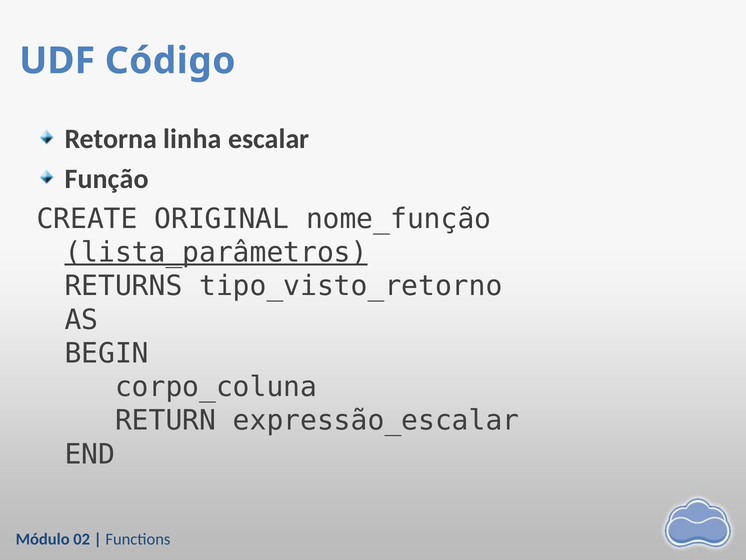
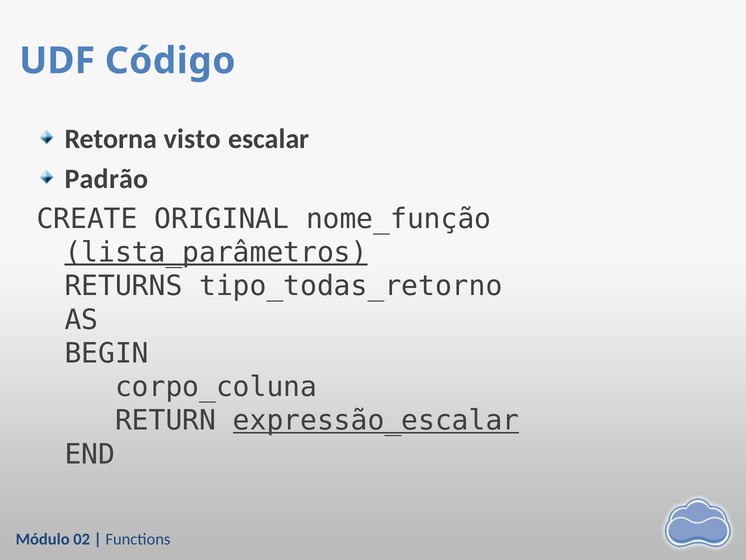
linha: linha -> visto
Função: Função -> Padrão
tipo_visto_retorno: tipo_visto_retorno -> tipo_todas_retorno
expressão_escalar underline: none -> present
